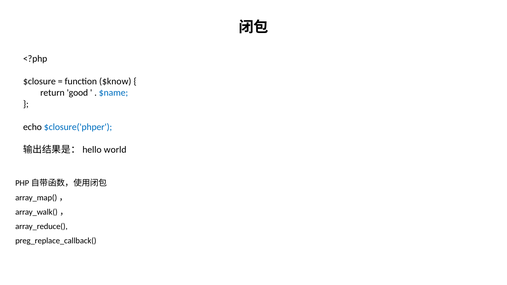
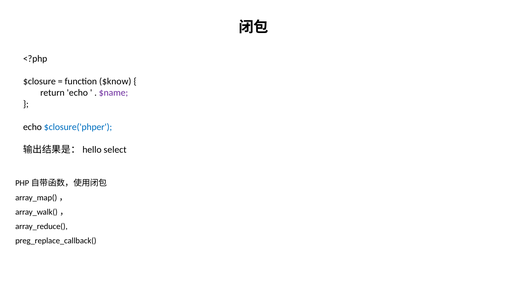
return good: good -> echo
$name colour: blue -> purple
world: world -> select
